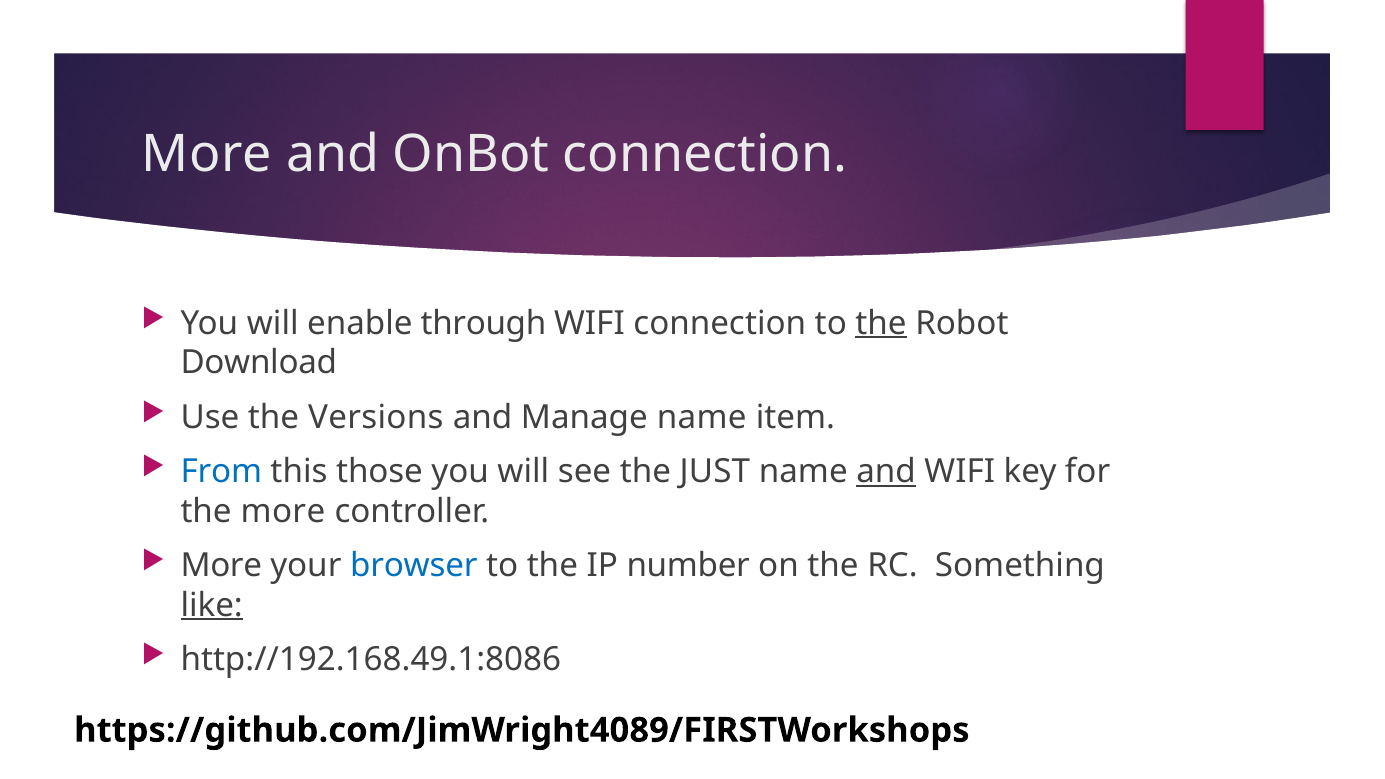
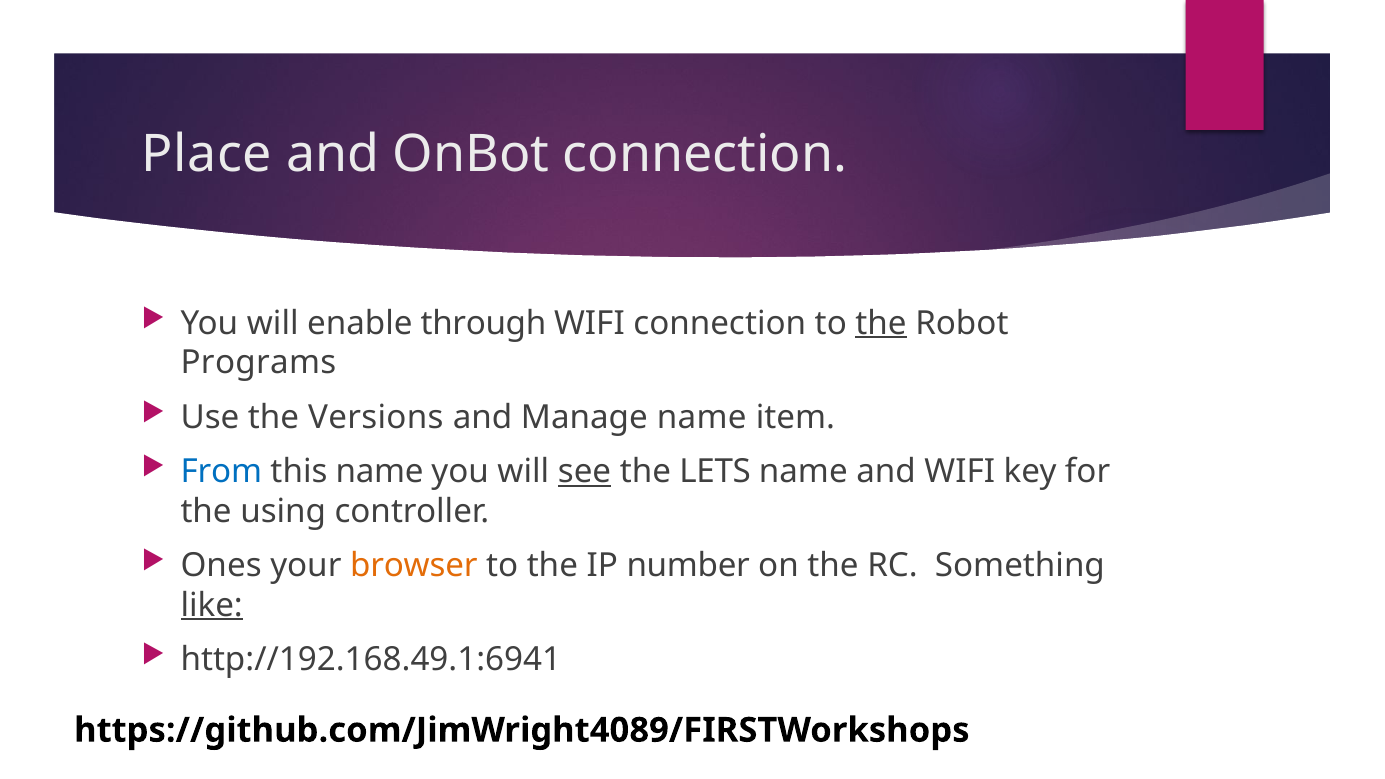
More at (207, 154): More -> Place
Download: Download -> Programs
this those: those -> name
see underline: none -> present
JUST: JUST -> LETS
and at (886, 471) underline: present -> none
the more: more -> using
More at (221, 565): More -> Ones
browser colour: blue -> orange
http://192.168.49.1:8086: http://192.168.49.1:8086 -> http://192.168.49.1:6941
